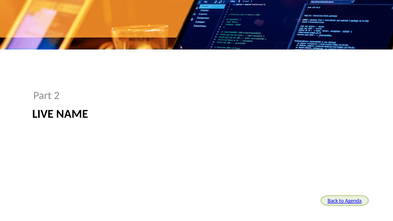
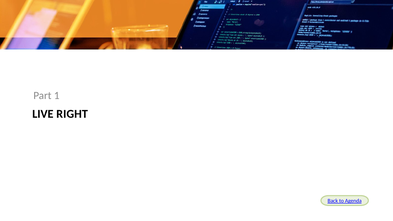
2: 2 -> 1
NAME: NAME -> RIGHT
